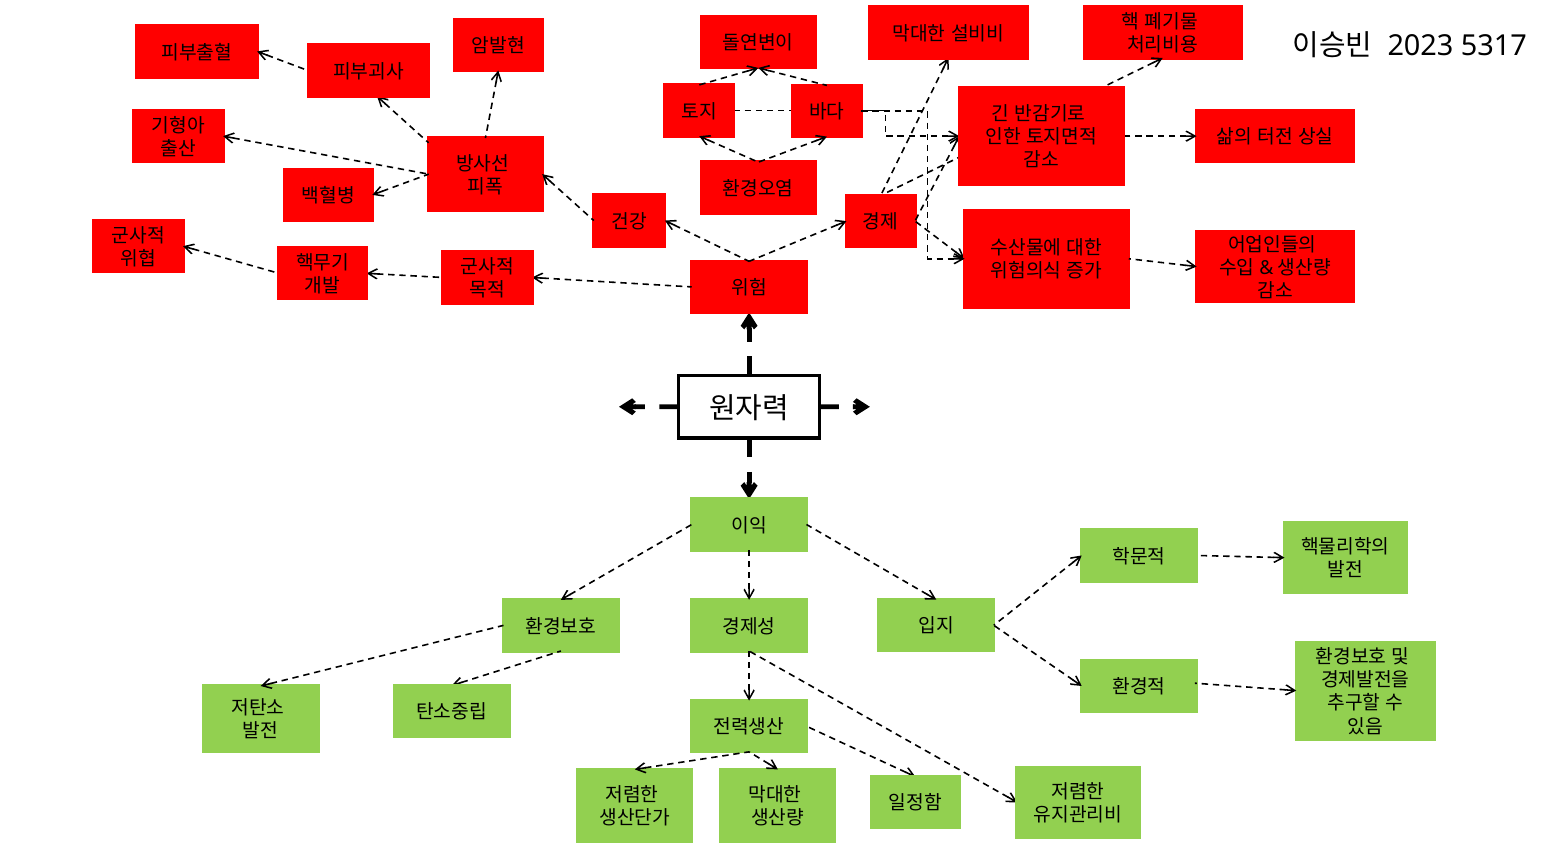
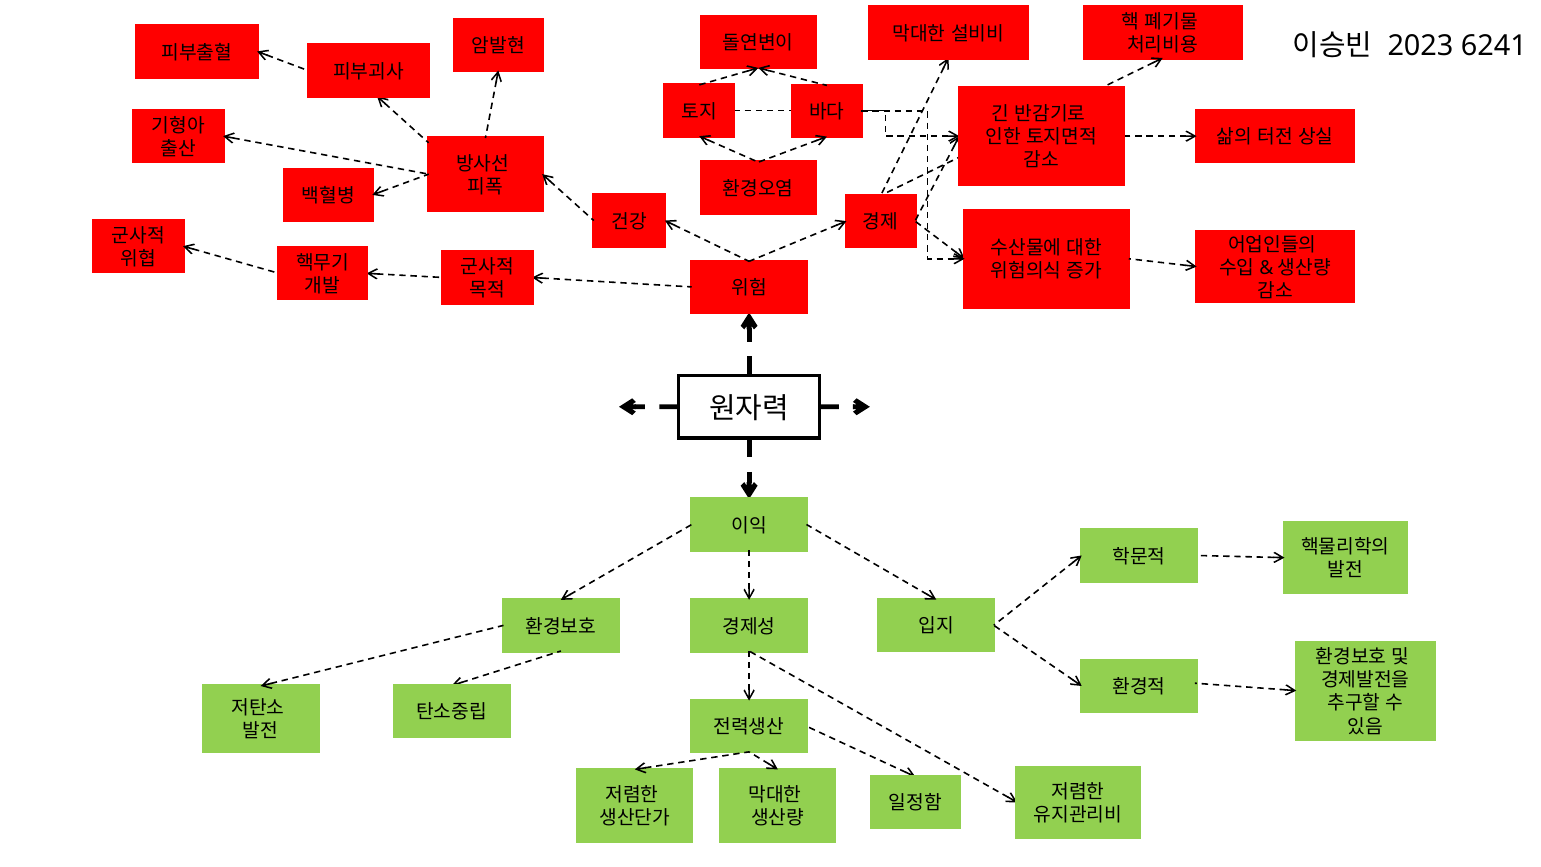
5317: 5317 -> 6241
